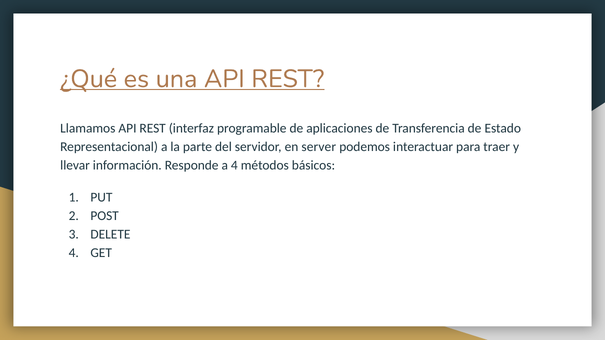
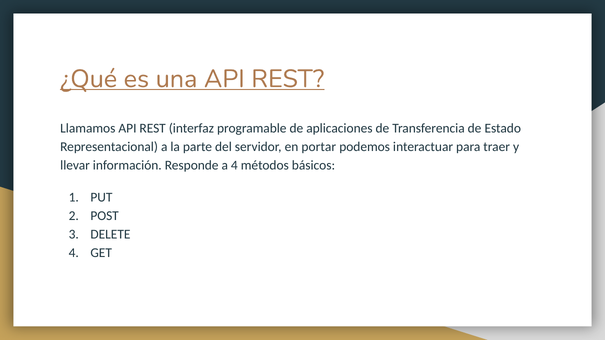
server: server -> portar
